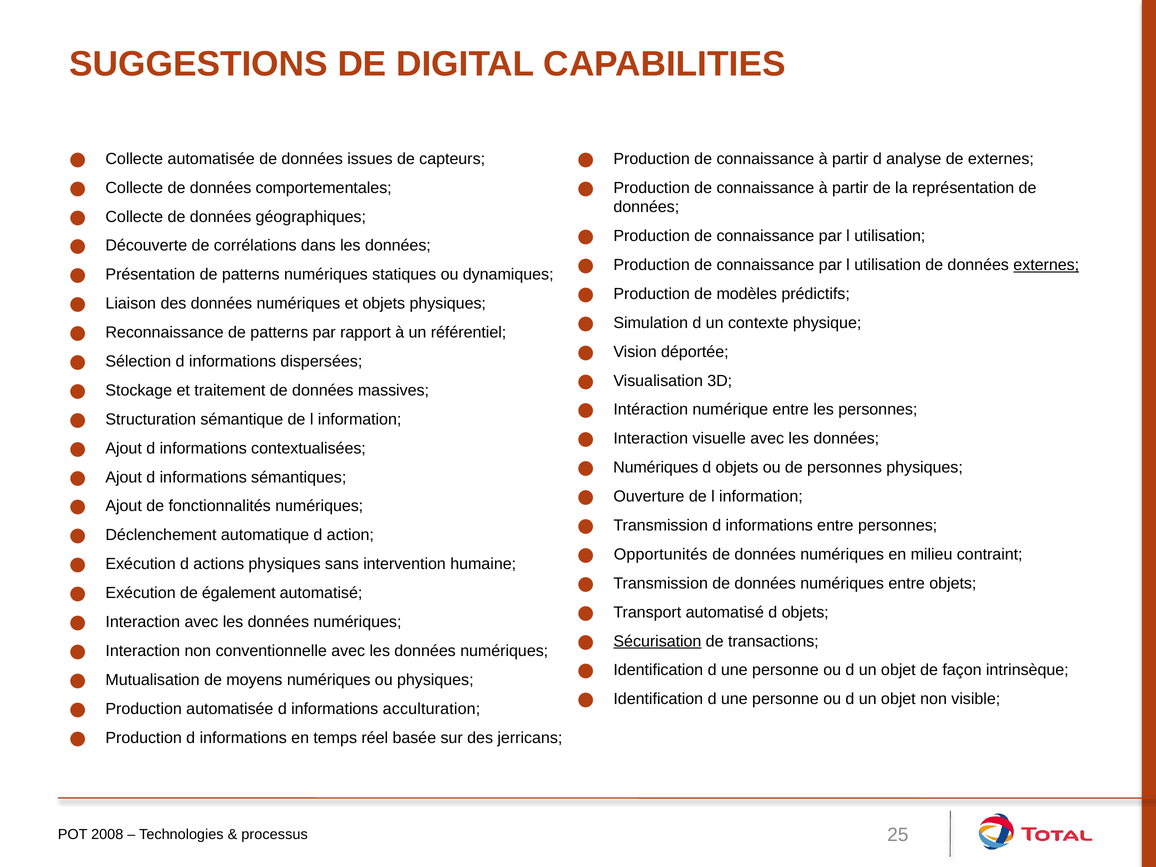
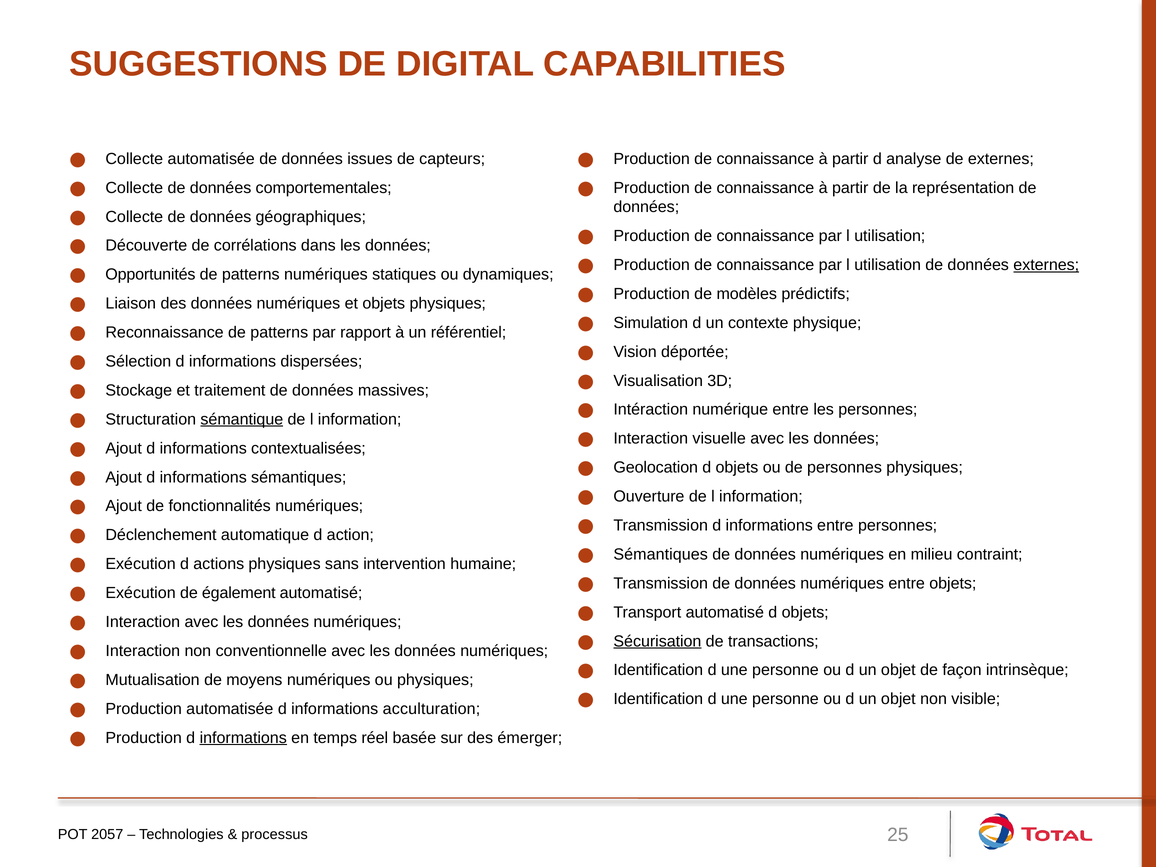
Présentation: Présentation -> Opportunités
sémantique underline: none -> present
Numériques at (656, 468): Numériques -> Geolocation
Opportunités at (661, 554): Opportunités -> Sémantiques
informations at (243, 738) underline: none -> present
jerricans: jerricans -> émerger
2008: 2008 -> 2057
